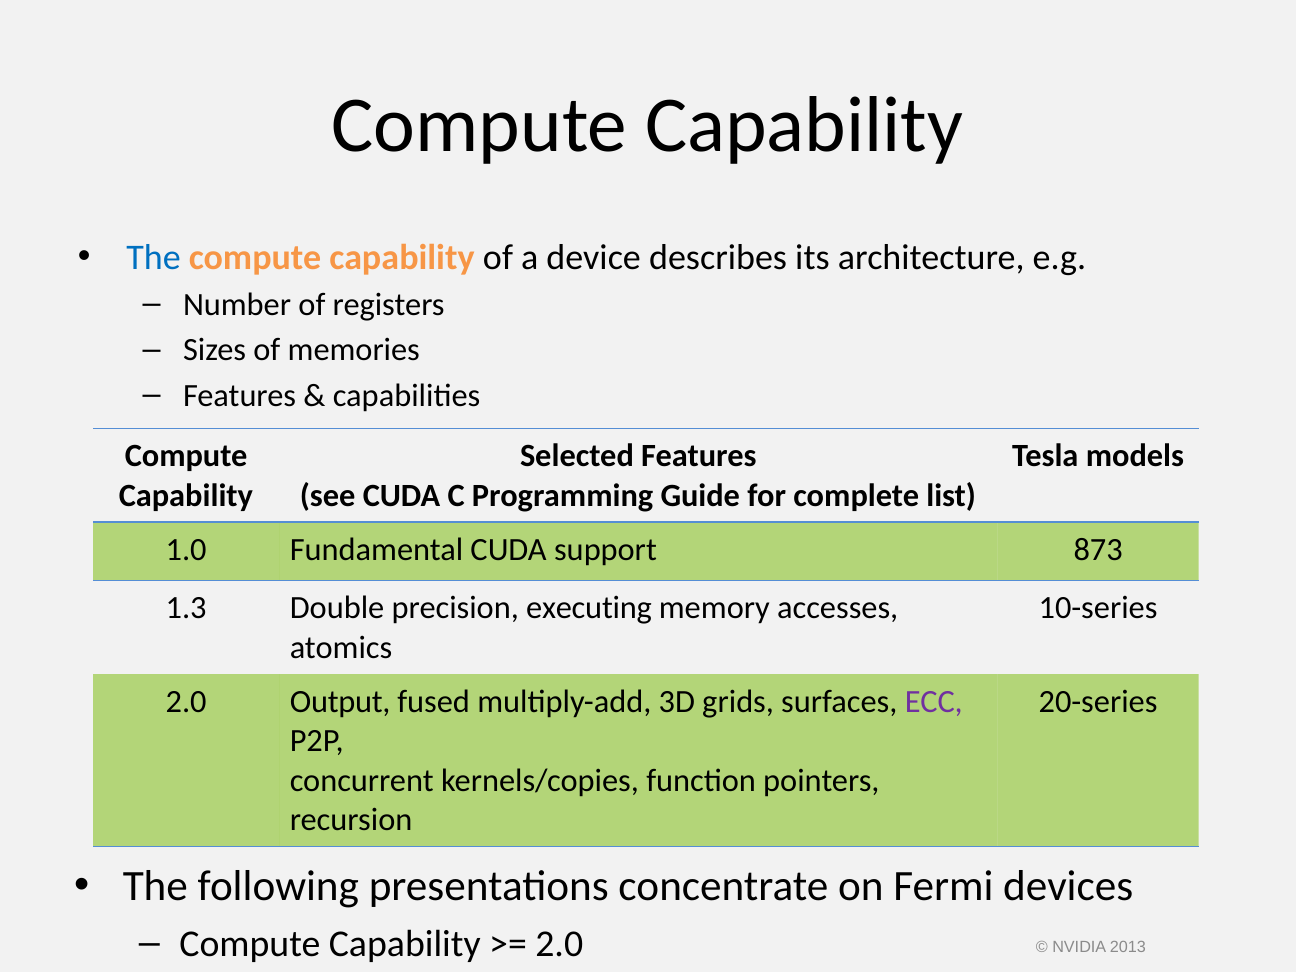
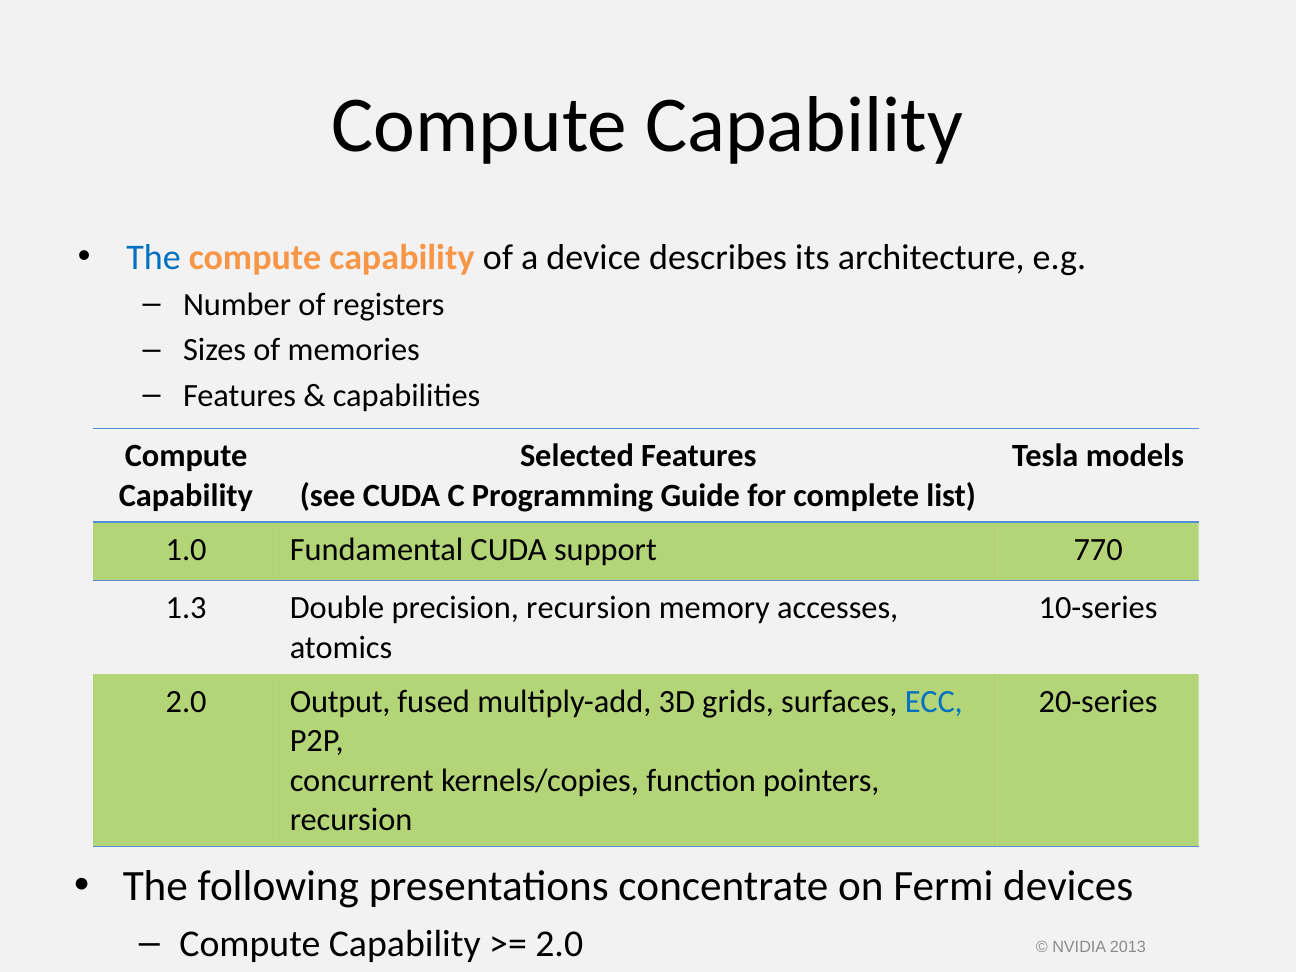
873: 873 -> 770
precision executing: executing -> recursion
ECC colour: purple -> blue
